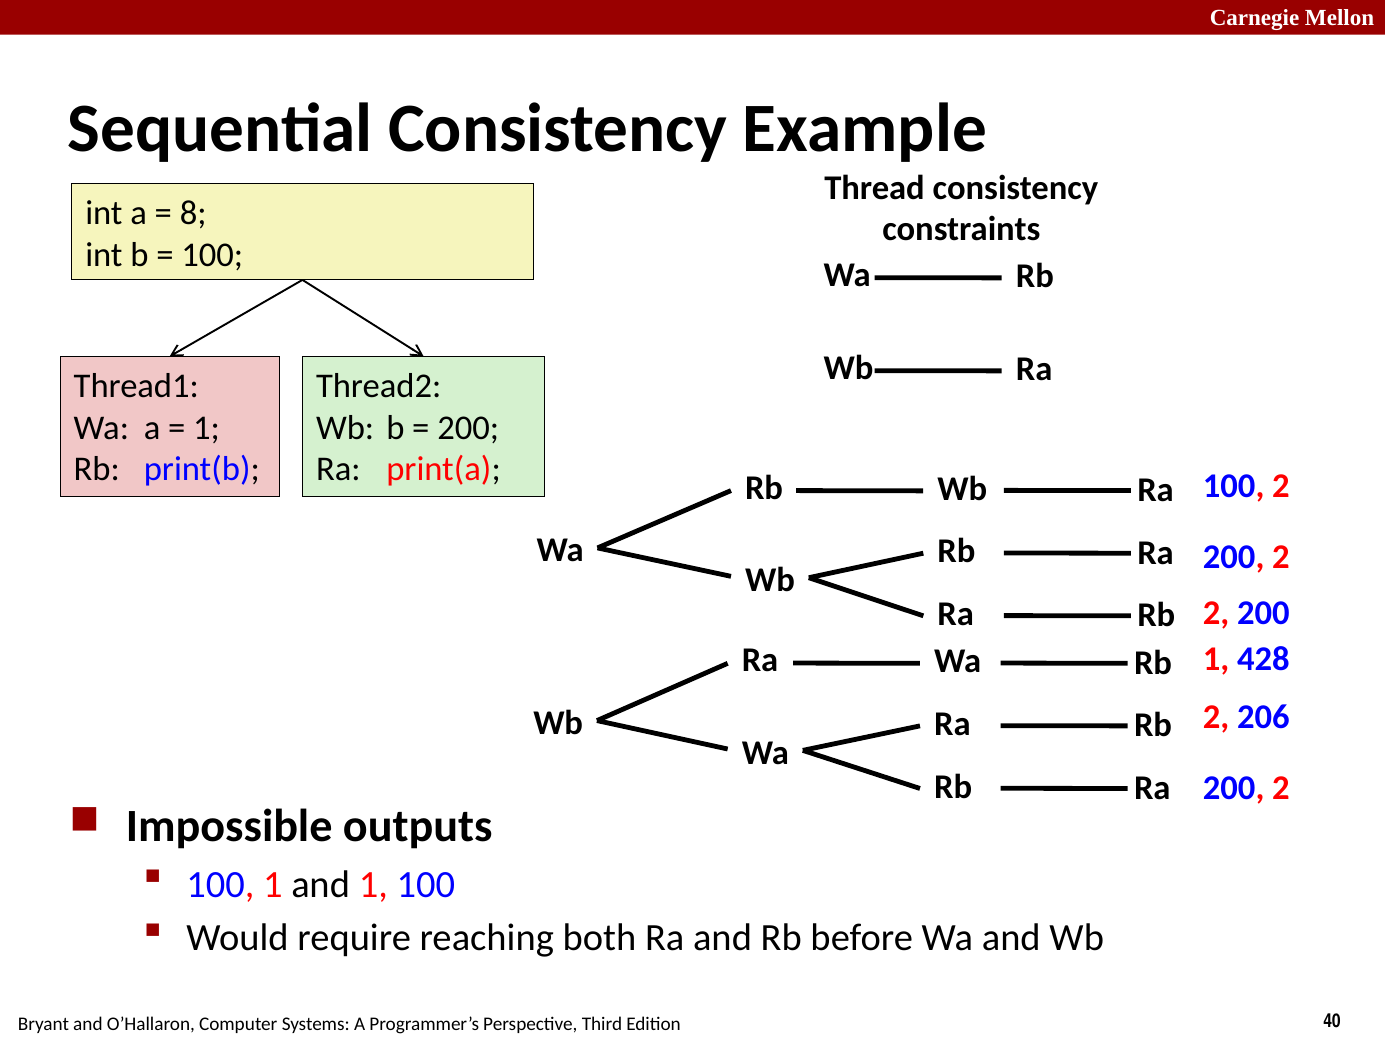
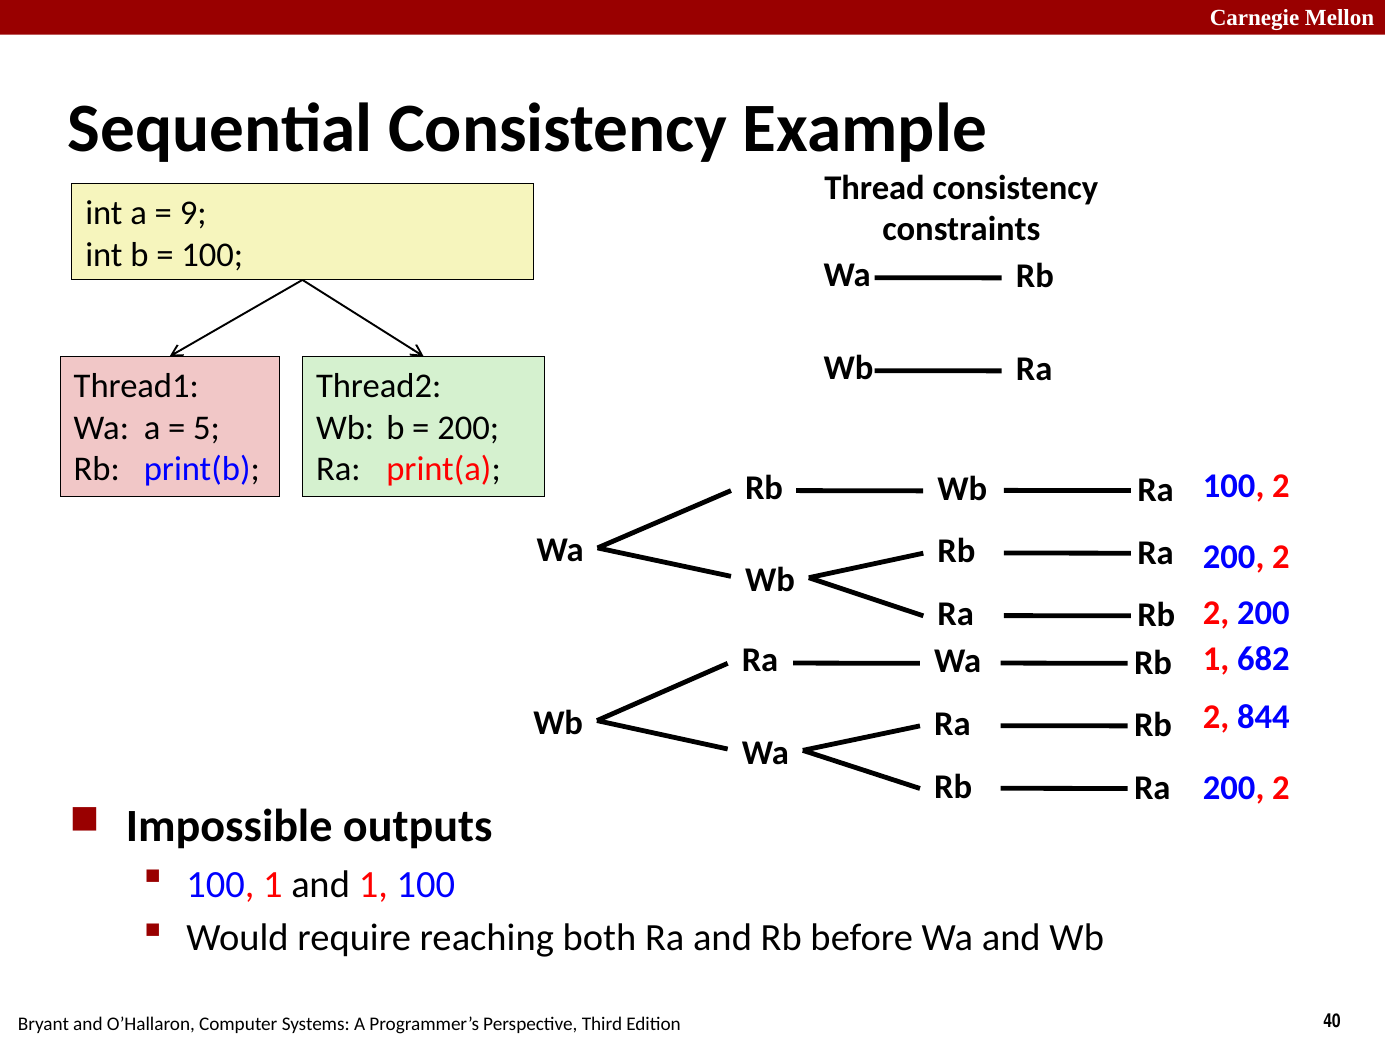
8: 8 -> 9
1 at (207, 428): 1 -> 5
428: 428 -> 682
206: 206 -> 844
